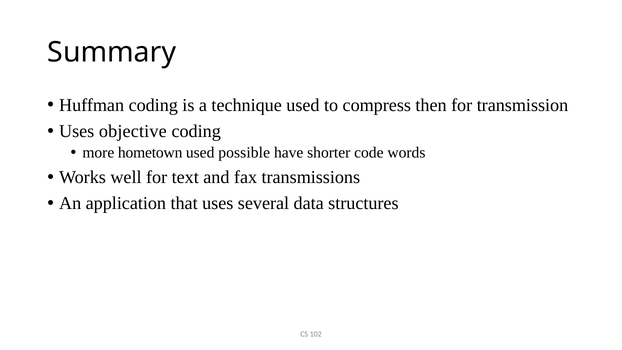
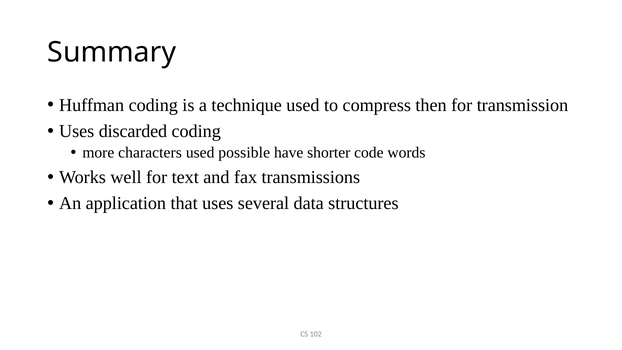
objective: objective -> discarded
hometown: hometown -> characters
